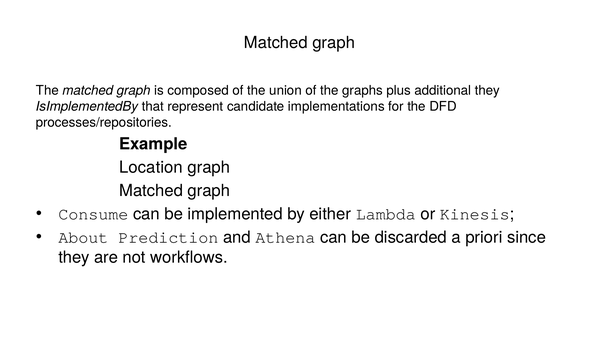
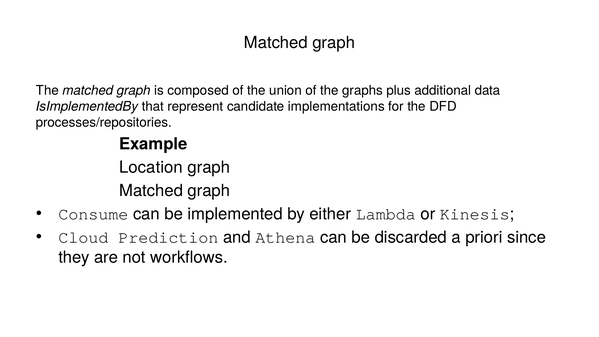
additional they: they -> data
About: About -> Cloud
